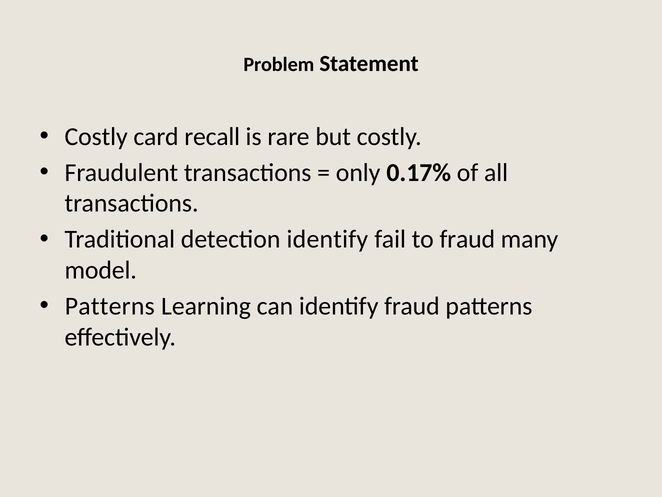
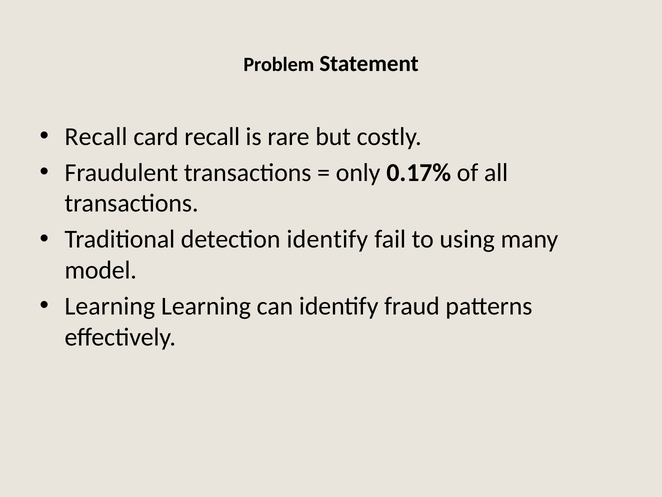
Costly at (96, 136): Costly -> Recall
to fraud: fraud -> using
Patterns at (110, 306): Patterns -> Learning
